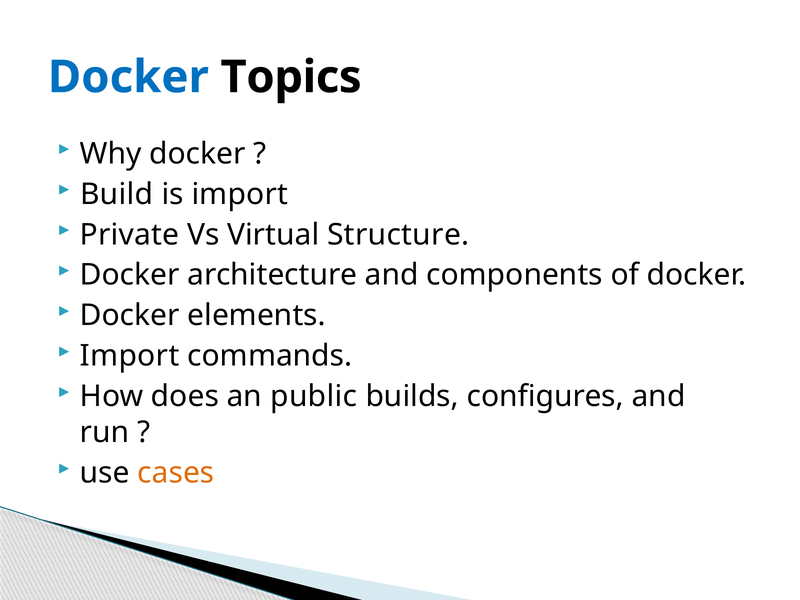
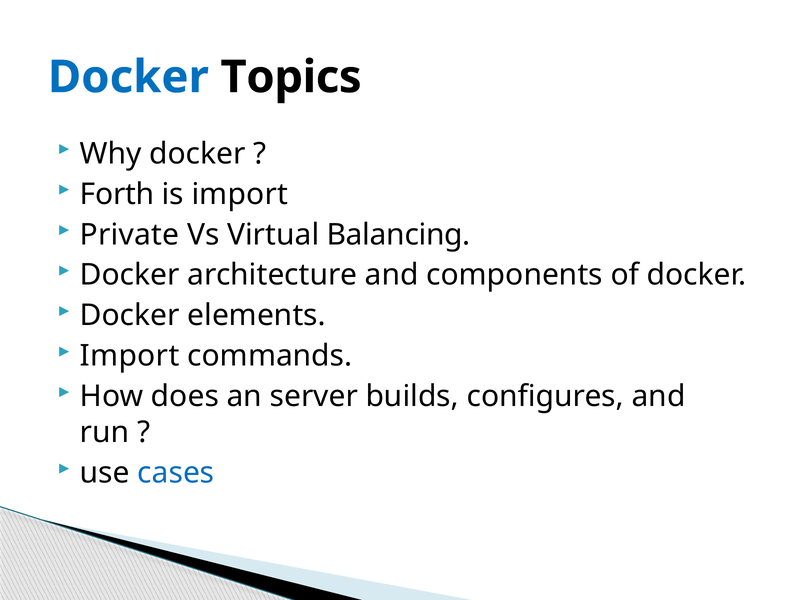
Build: Build -> Forth
Structure: Structure -> Balancing
public: public -> server
cases colour: orange -> blue
